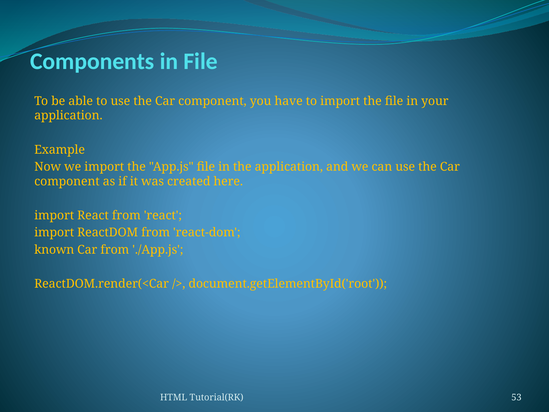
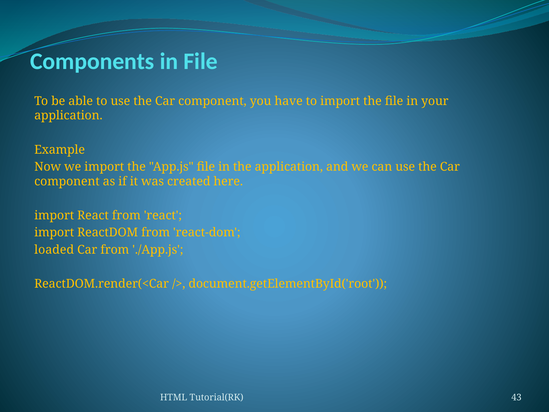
known: known -> loaded
53: 53 -> 43
